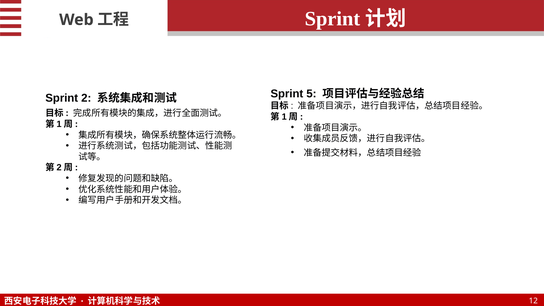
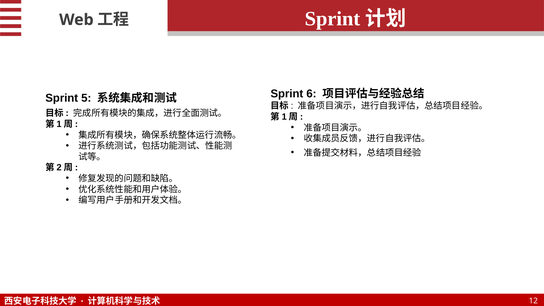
5: 5 -> 6
2: 2 -> 5
